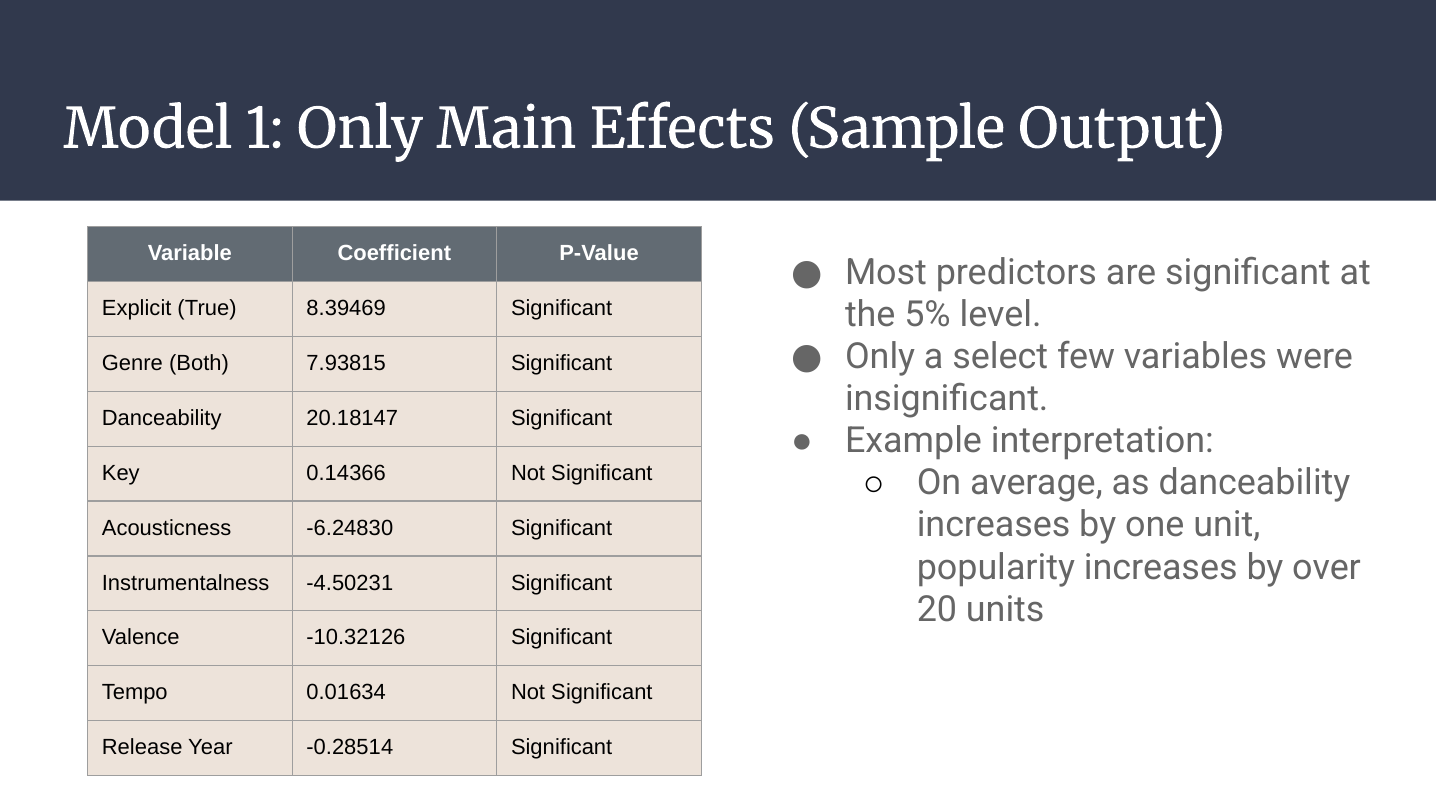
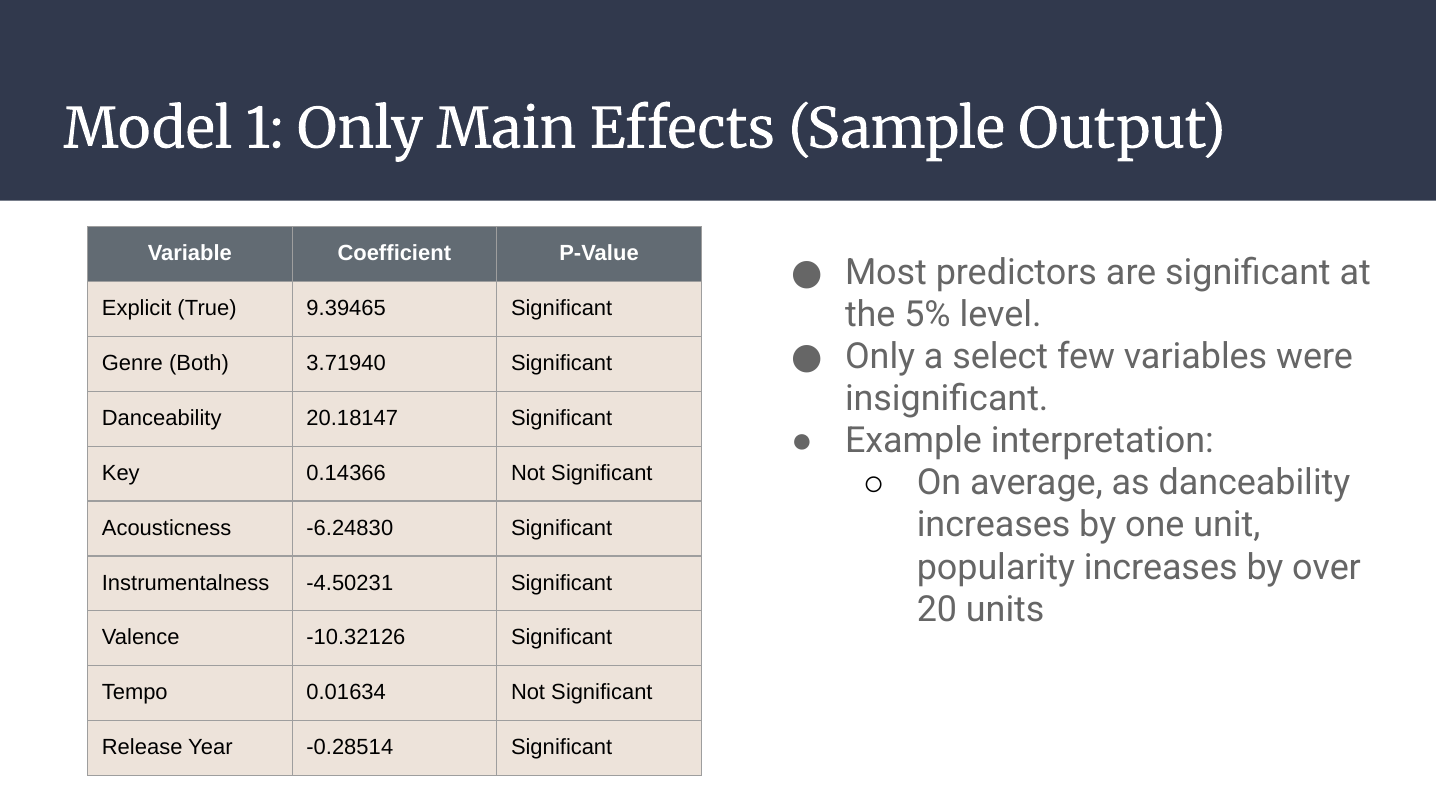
8.39469: 8.39469 -> 9.39465
7.93815: 7.93815 -> 3.71940
